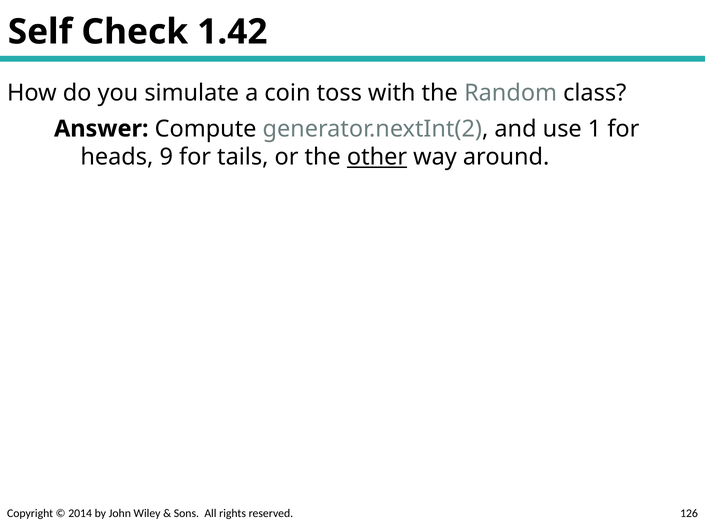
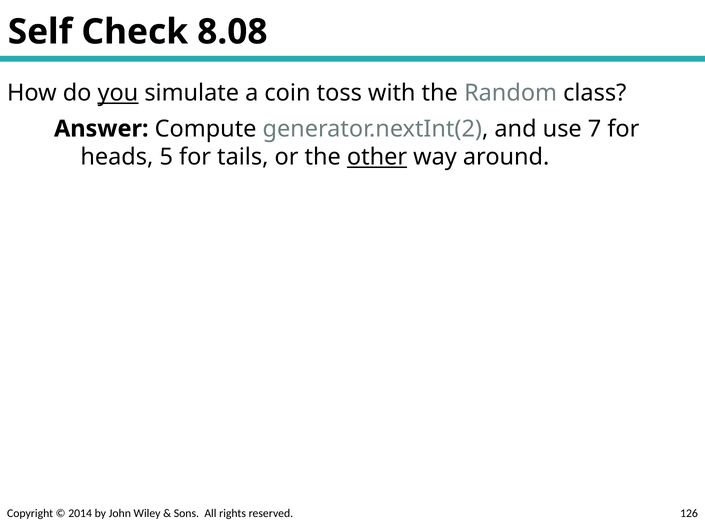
1.42: 1.42 -> 8.08
you underline: none -> present
1: 1 -> 7
9: 9 -> 5
